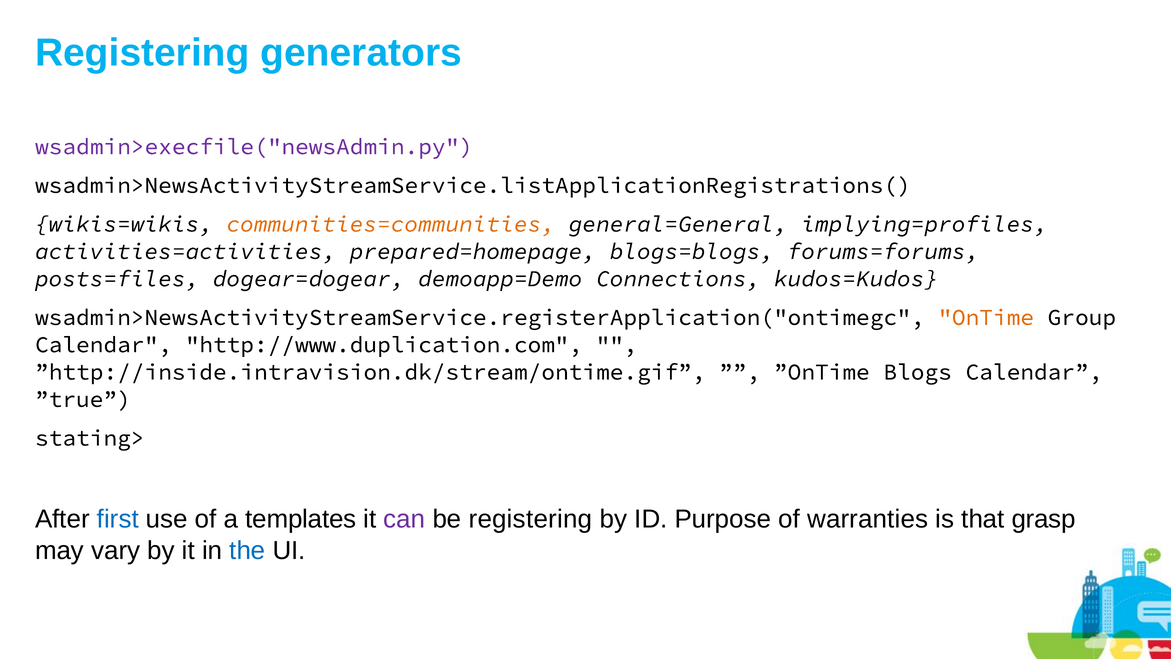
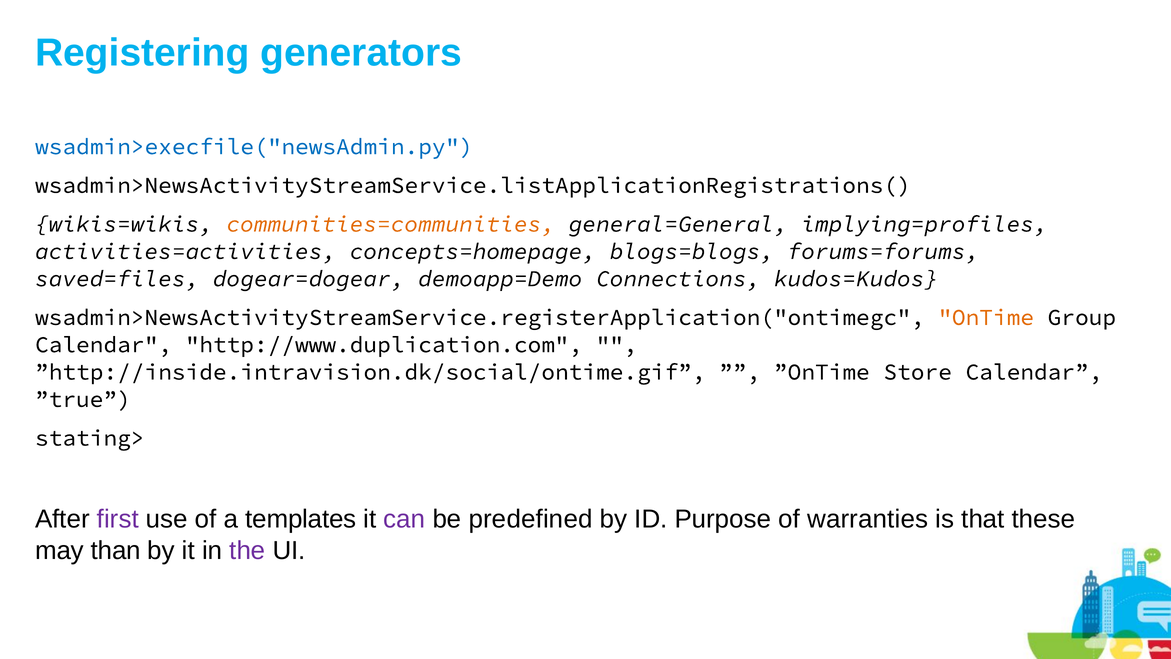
wsadmin>execfile("newsAdmin.py colour: purple -> blue
prepared=homepage: prepared=homepage -> concepts=homepage
posts=files: posts=files -> saved=files
”http://inside.intravision.dk/stream/ontime.gif: ”http://inside.intravision.dk/stream/ontime.gif -> ”http://inside.intravision.dk/social/ontime.gif
Blogs: Blogs -> Store
first colour: blue -> purple
be registering: registering -> predefined
grasp: grasp -> these
vary: vary -> than
the colour: blue -> purple
